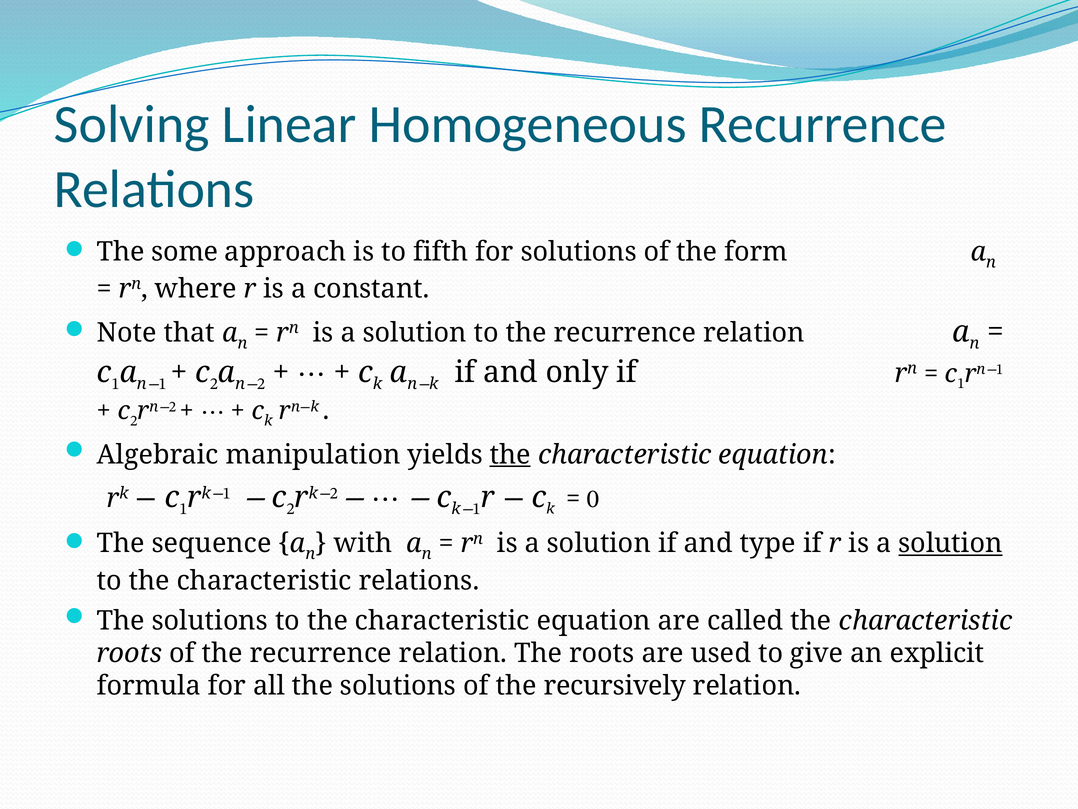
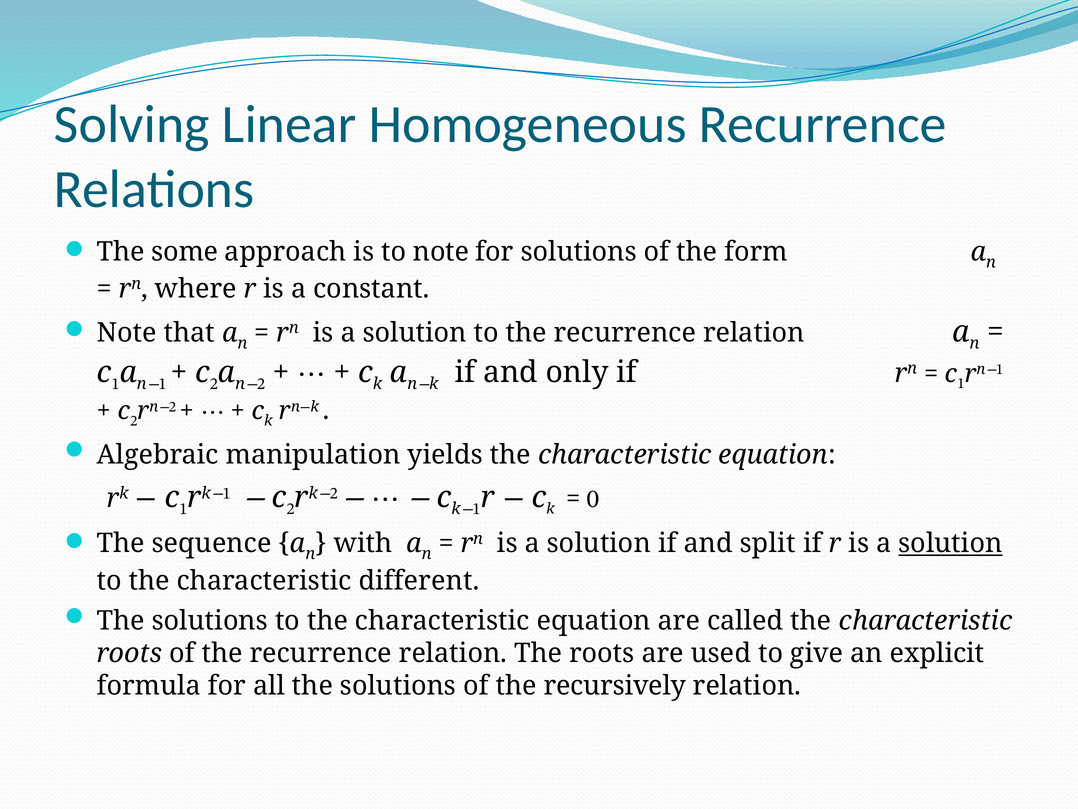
to fifth: fifth -> note
the at (510, 454) underline: present -> none
type: type -> split
characteristic relations: relations -> different
